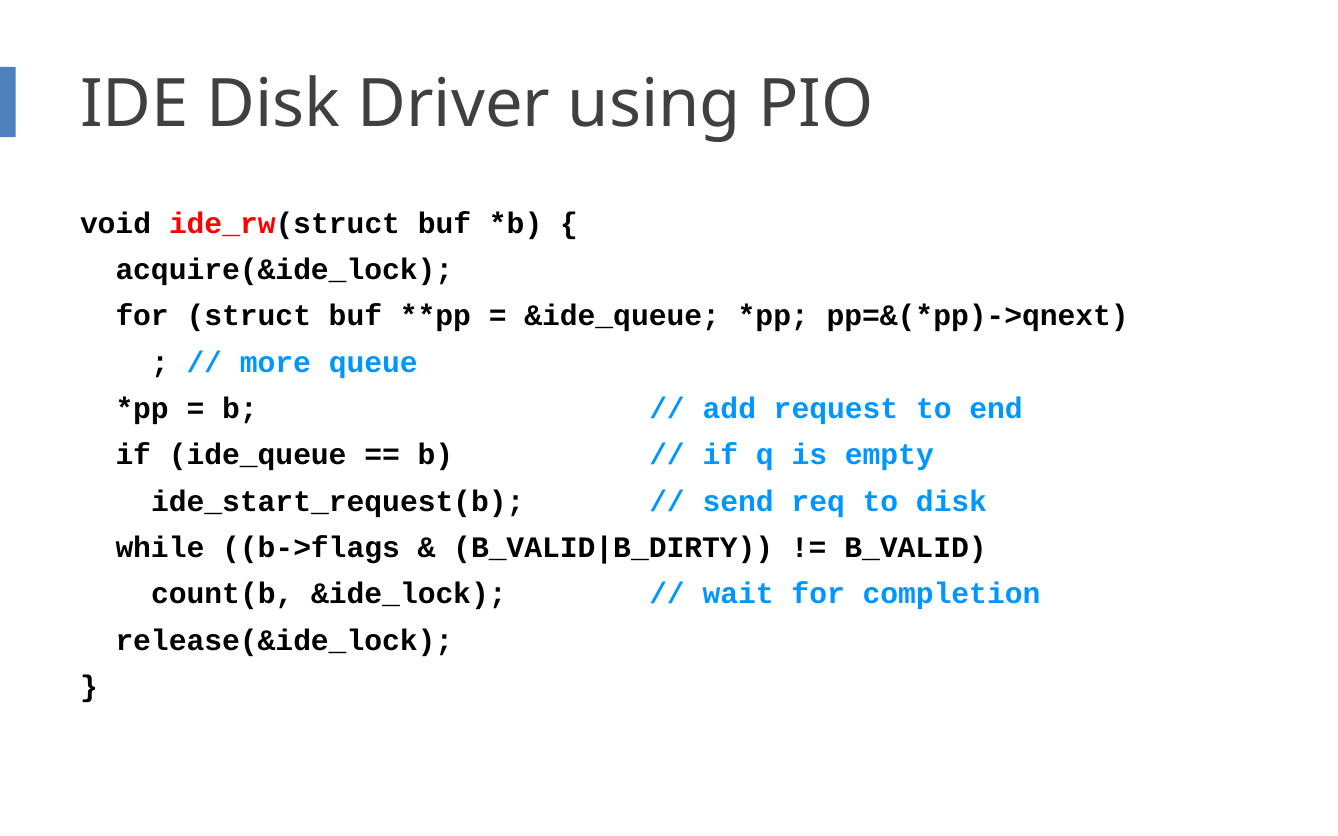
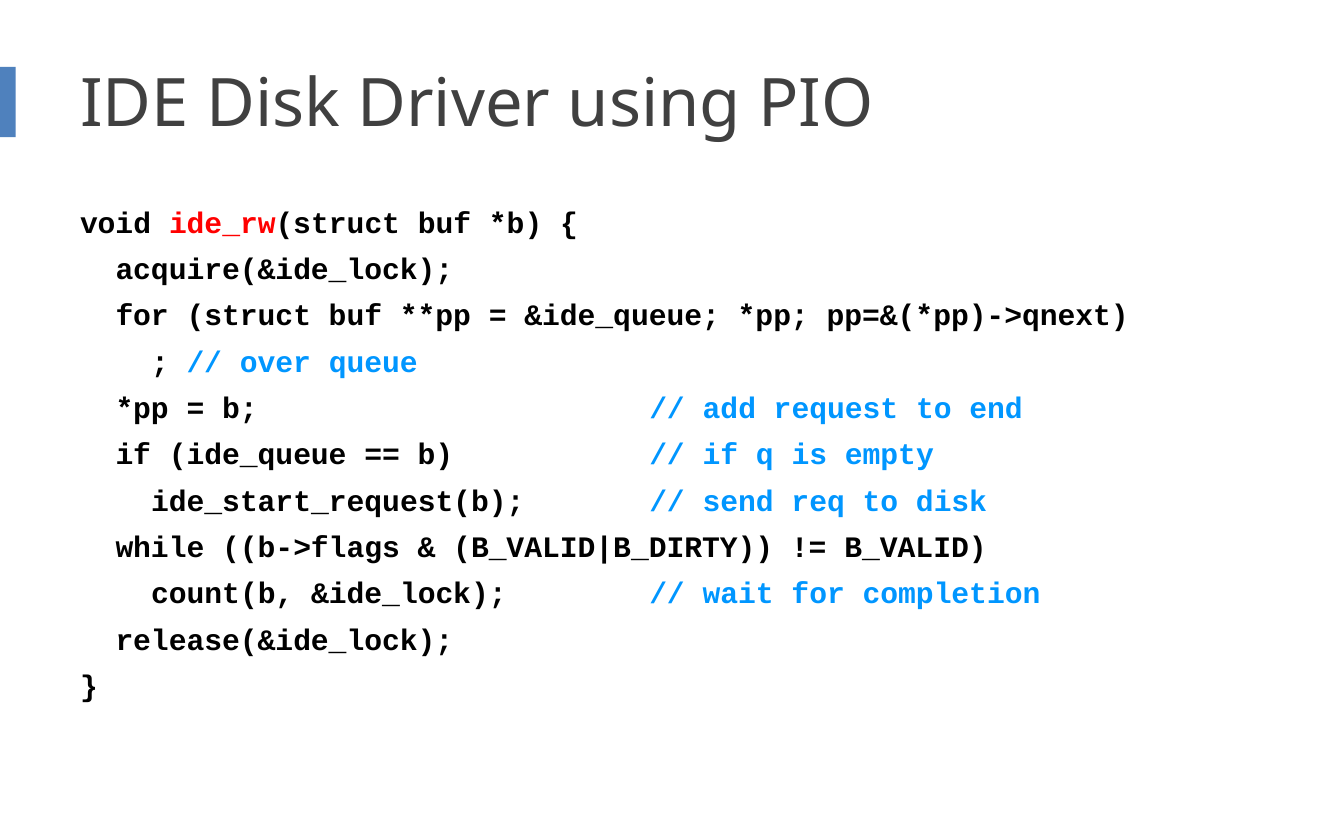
more: more -> over
